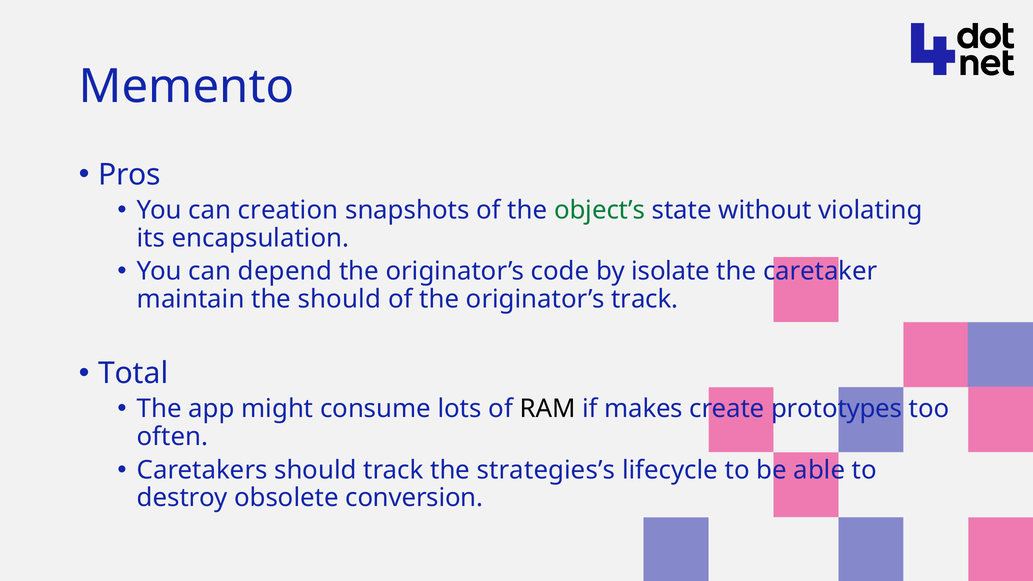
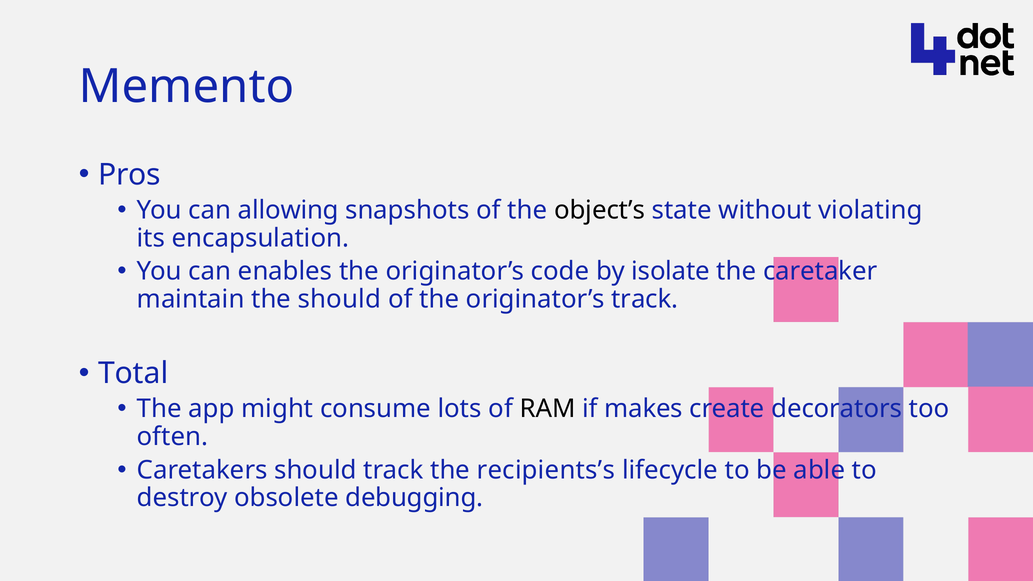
creation: creation -> allowing
object’s colour: green -> black
depend: depend -> enables
prototypes: prototypes -> decorators
strategies’s: strategies’s -> recipients’s
conversion: conversion -> debugging
